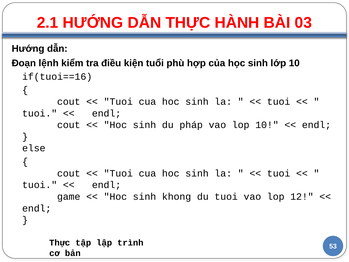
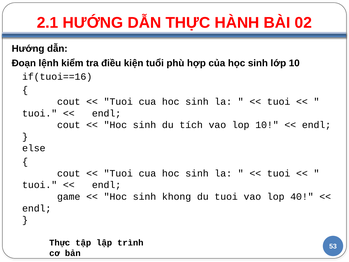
03: 03 -> 02
pháp: pháp -> tích
12: 12 -> 40
